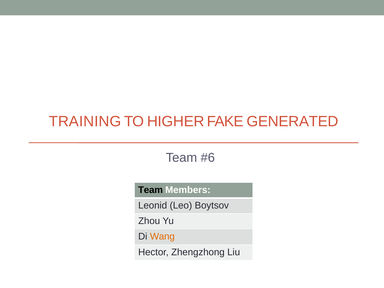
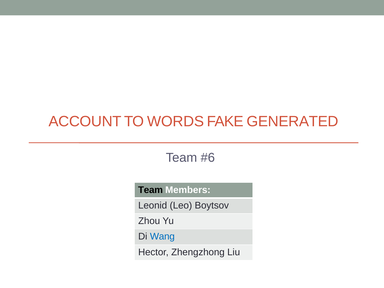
TRAINING: TRAINING -> ACCOUNT
HIGHER: HIGHER -> WORDS
Wang colour: orange -> blue
